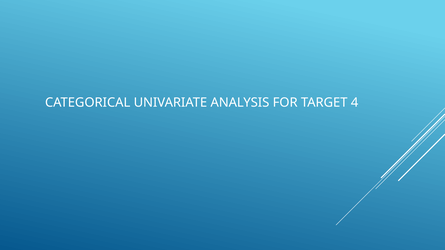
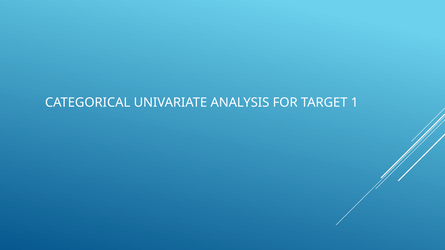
4: 4 -> 1
